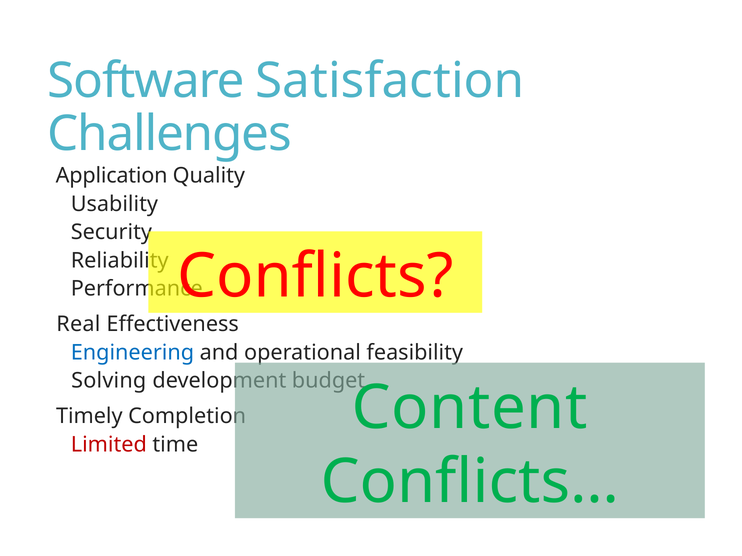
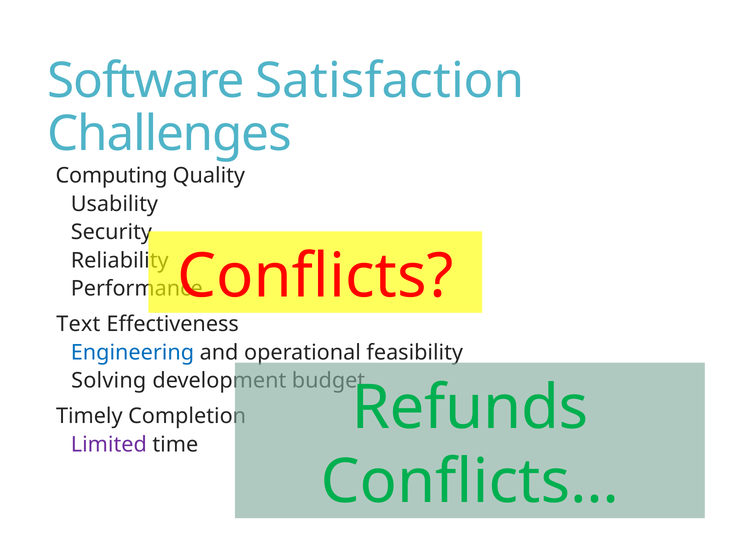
Application: Application -> Computing
Real: Real -> Text
Content: Content -> Refunds
Limited colour: red -> purple
